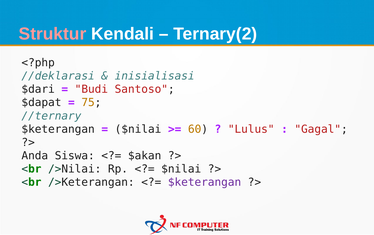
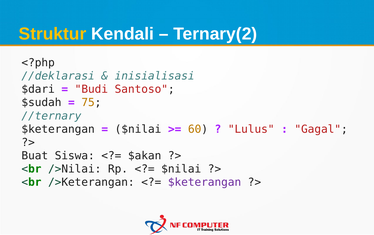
Struktur colour: pink -> yellow
$dapat: $dapat -> $sudah
Anda: Anda -> Buat
